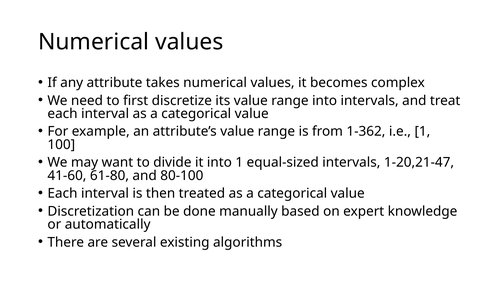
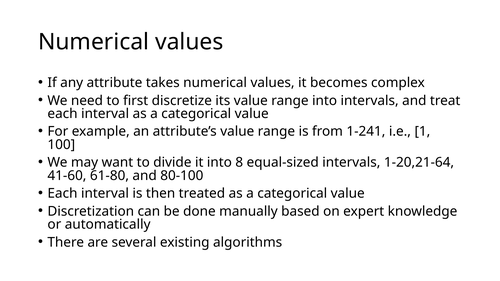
1-362: 1-362 -> 1-241
into 1: 1 -> 8
1-20,21-47: 1-20,21-47 -> 1-20,21-64
